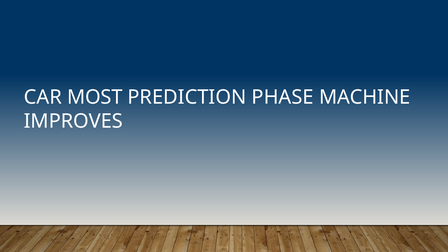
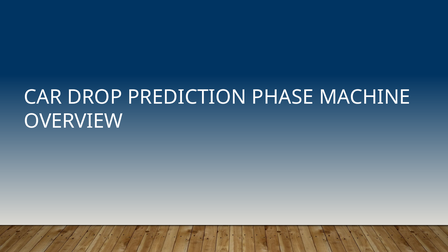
MOST: MOST -> DROP
IMPROVES: IMPROVES -> OVERVIEW
